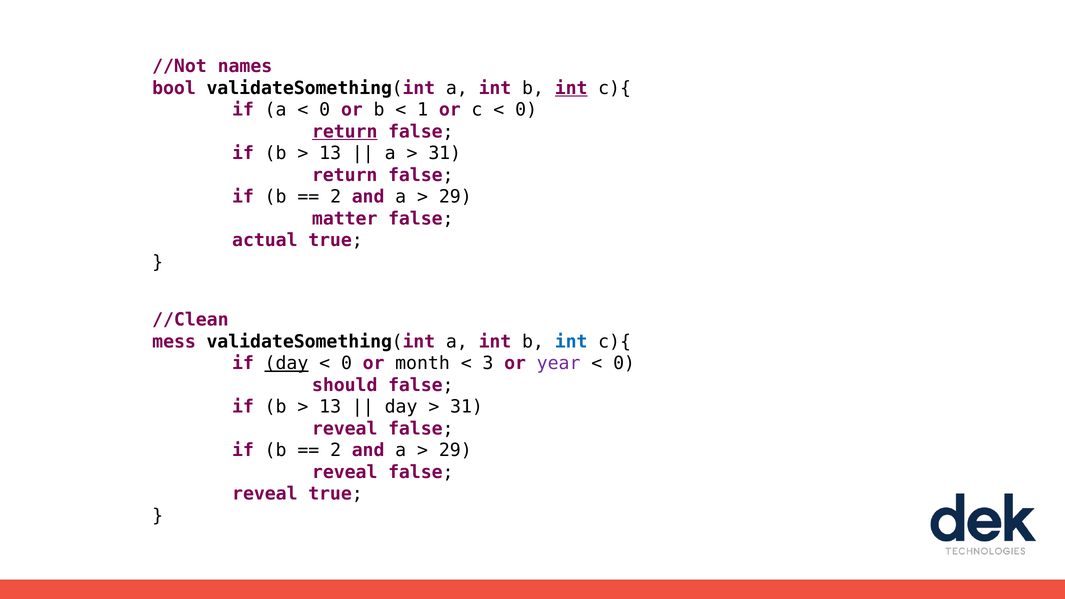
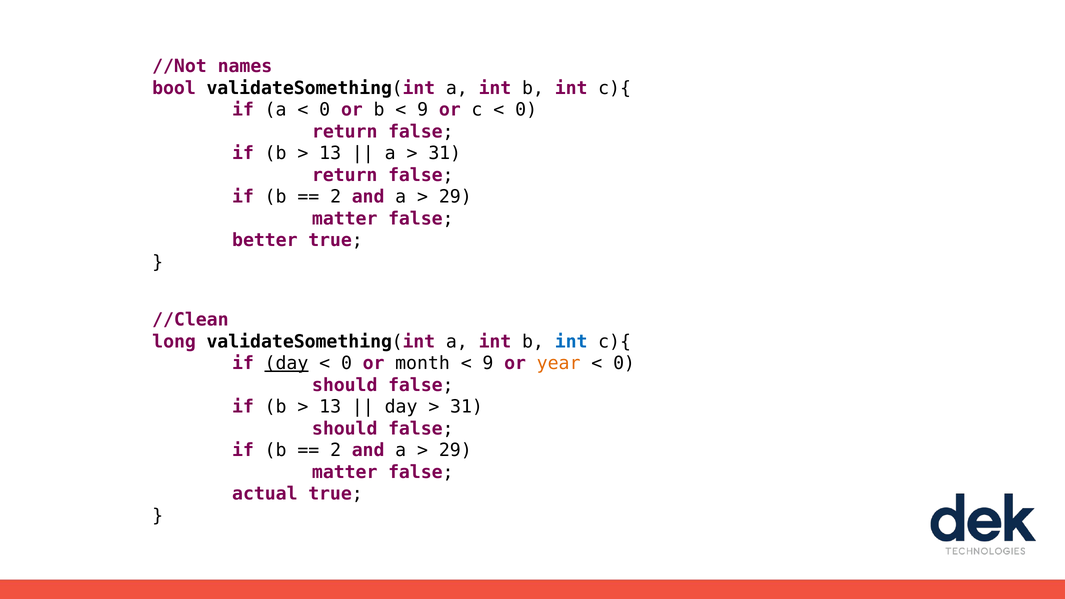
int at (571, 88) underline: present -> none
1 at (423, 110): 1 -> 9
return at (345, 132) underline: present -> none
actual: actual -> better
mess: mess -> long
3 at (488, 363): 3 -> 9
year colour: purple -> orange
reveal at (345, 429): reveal -> should
reveal at (345, 472): reveal -> matter
reveal at (265, 494): reveal -> actual
